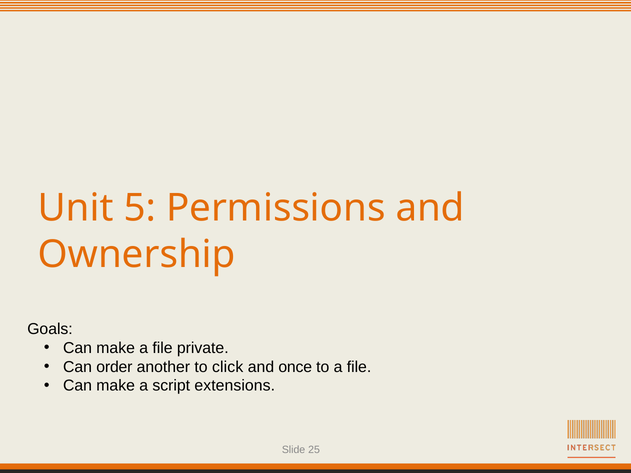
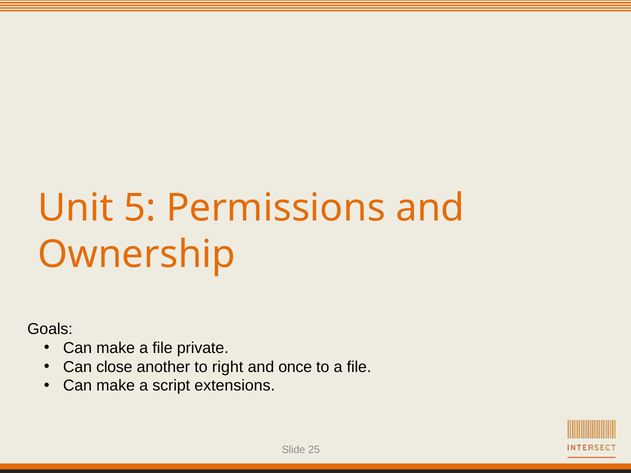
order: order -> close
click: click -> right
